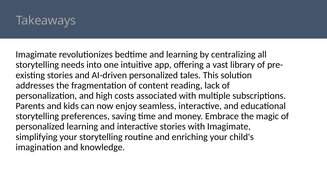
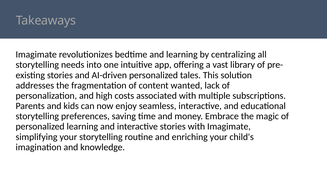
reading: reading -> wanted
